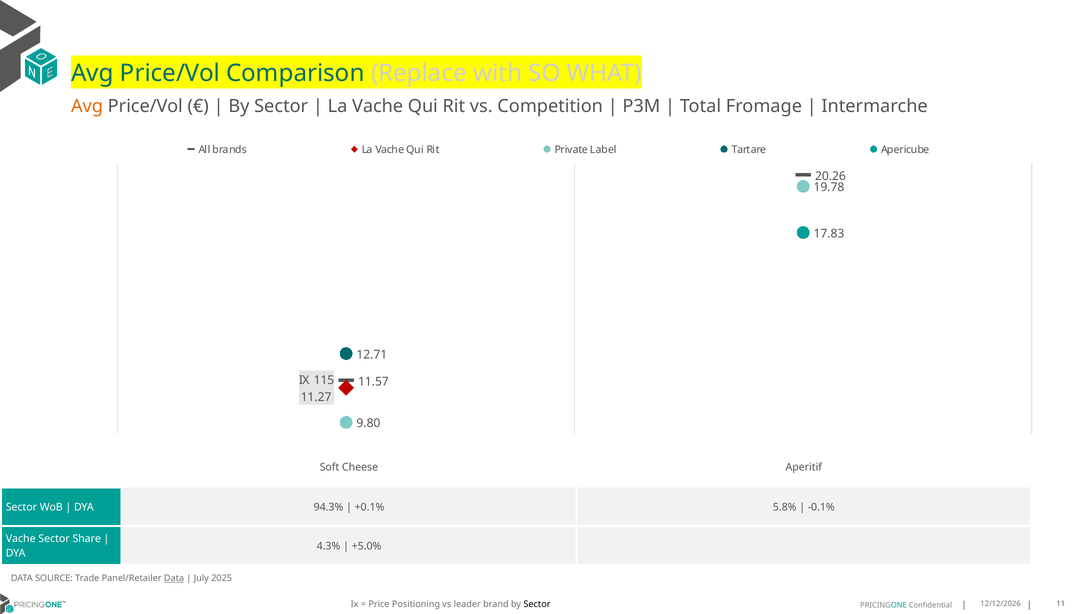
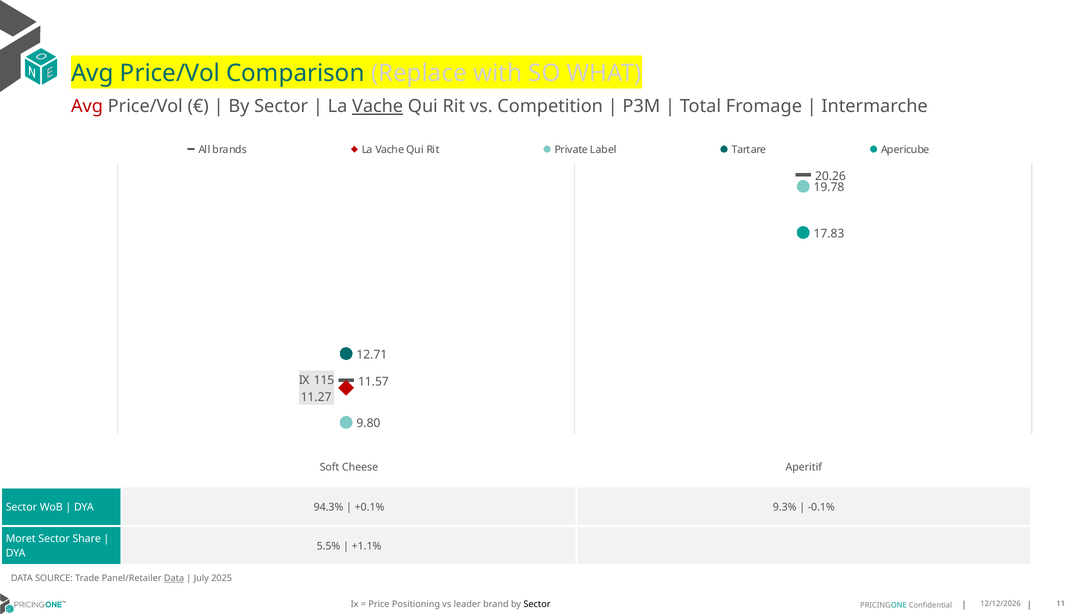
Avg at (87, 106) colour: orange -> red
Vache at (378, 106) underline: none -> present
5.8%: 5.8% -> 9.3%
Vache at (21, 539): Vache -> Moret
4.3%: 4.3% -> 5.5%
+5.0%: +5.0% -> +1.1%
